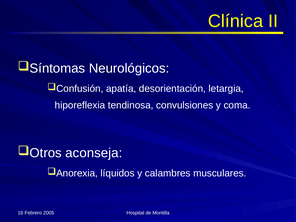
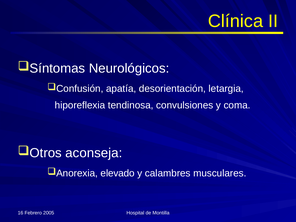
líquidos: líquidos -> elevado
